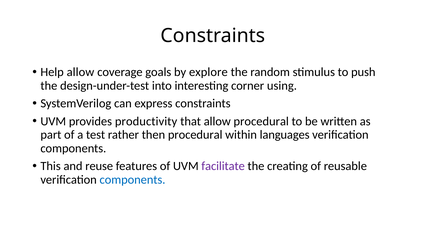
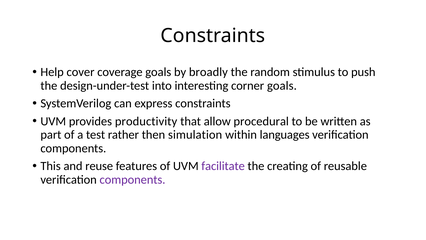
Help allow: allow -> cover
explore: explore -> broadly
corner using: using -> goals
then procedural: procedural -> simulation
components at (133, 179) colour: blue -> purple
